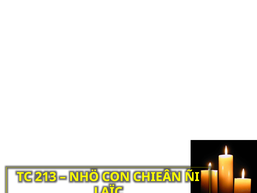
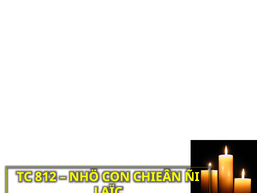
213: 213 -> 812
